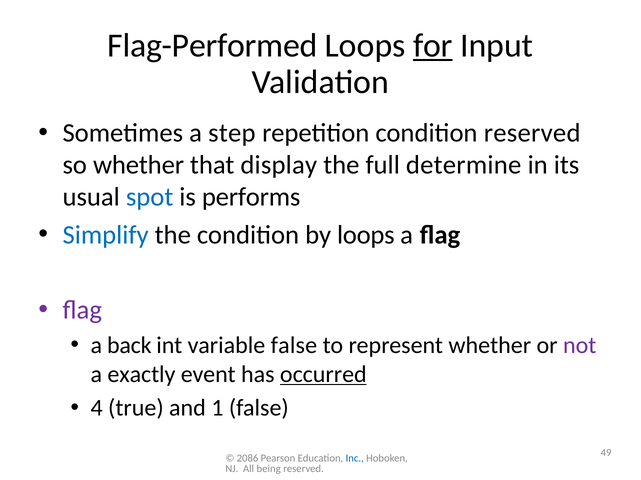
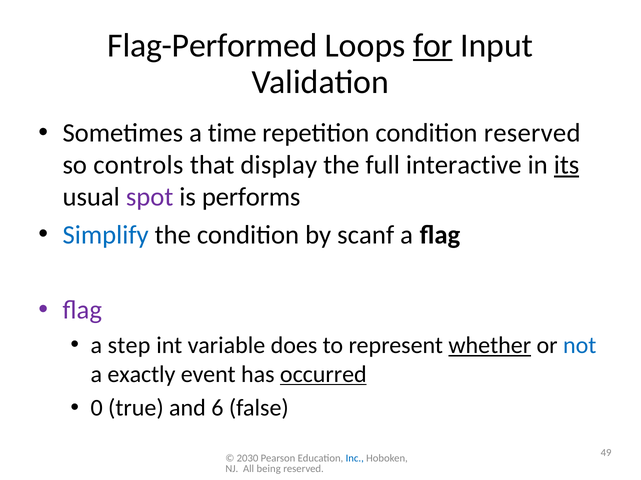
step: step -> time
so whether: whether -> controls
determine: determine -> interactive
its underline: none -> present
spot colour: blue -> purple
by loops: loops -> scanf
back: back -> step
variable false: false -> does
whether at (490, 346) underline: none -> present
not colour: purple -> blue
4: 4 -> 0
1: 1 -> 6
2086: 2086 -> 2030
